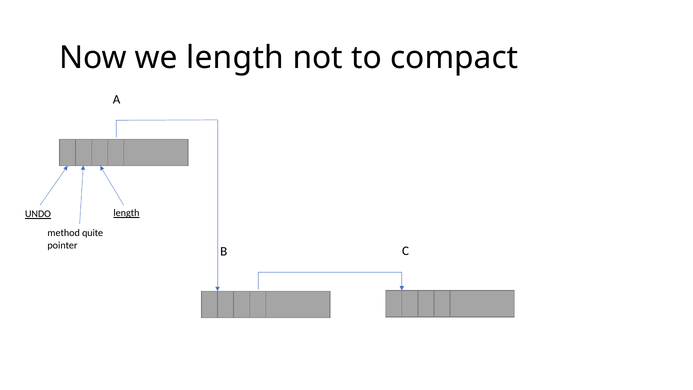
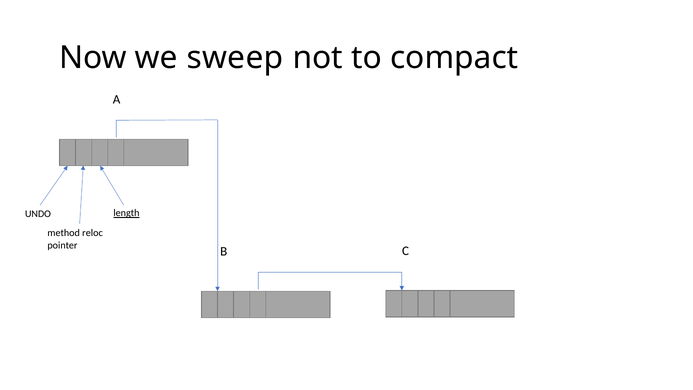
we length: length -> sweep
UNDO underline: present -> none
quite: quite -> reloc
